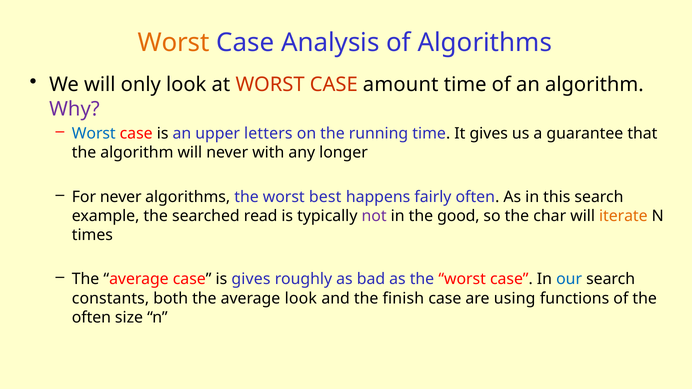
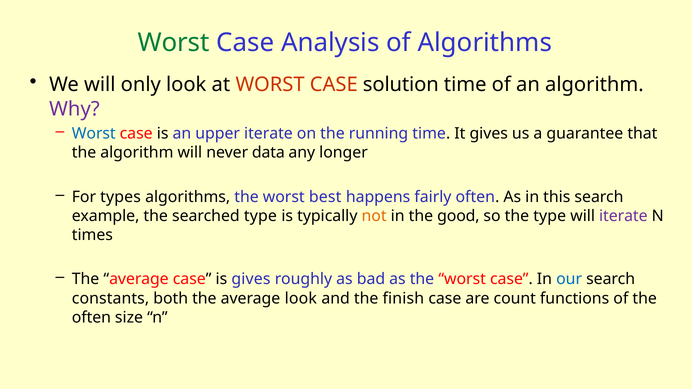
Worst at (174, 43) colour: orange -> green
amount: amount -> solution
upper letters: letters -> iterate
with: with -> data
For never: never -> types
searched read: read -> type
not colour: purple -> orange
the char: char -> type
iterate at (623, 216) colour: orange -> purple
using: using -> count
